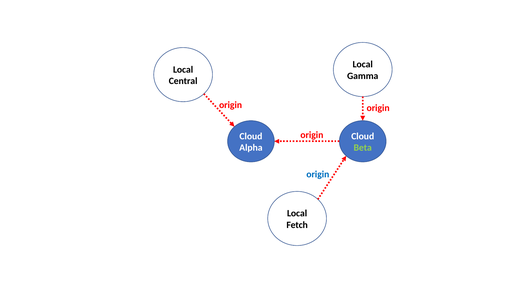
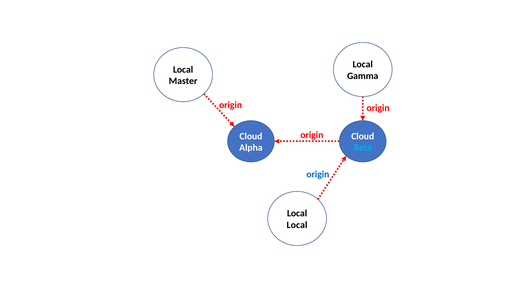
Central: Central -> Master
Beta colour: light green -> light blue
Fetch at (297, 225): Fetch -> Local
